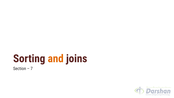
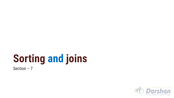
and colour: orange -> blue
